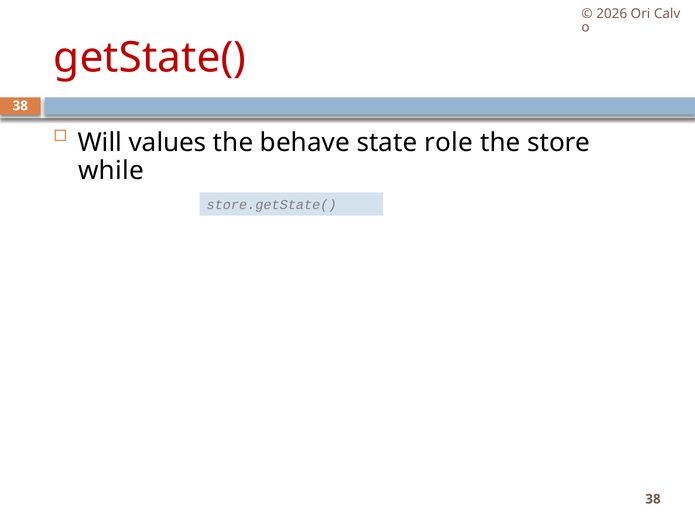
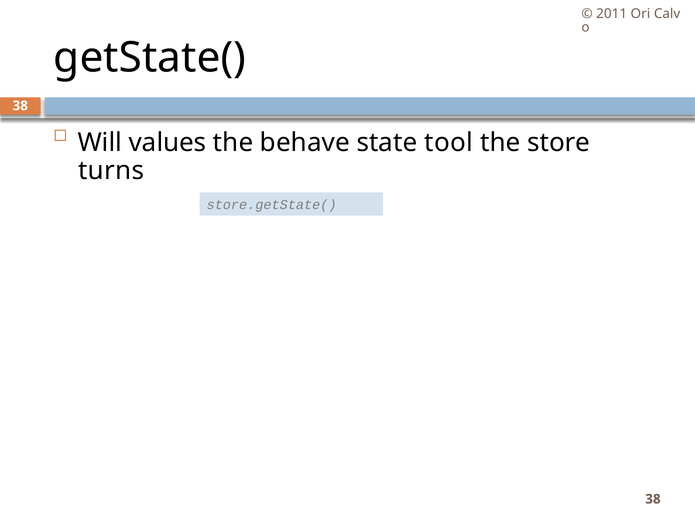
2026: 2026 -> 2011
getState( colour: red -> black
role: role -> tool
while: while -> turns
